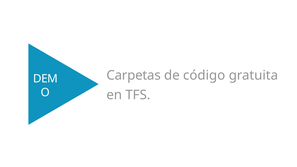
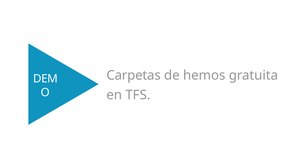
código: código -> hemos
